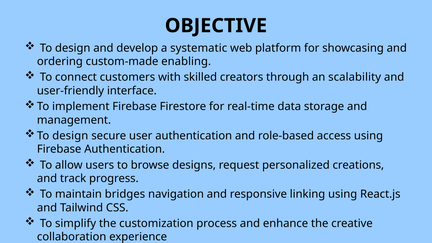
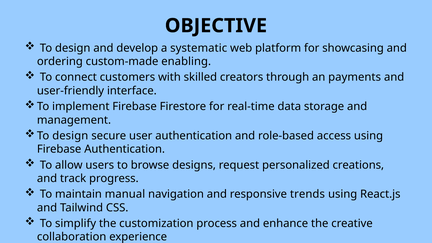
scalability: scalability -> payments
bridges: bridges -> manual
linking: linking -> trends
